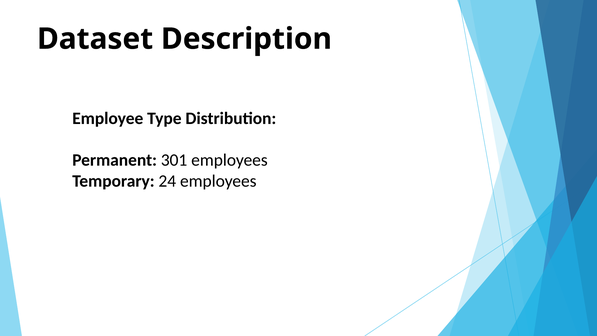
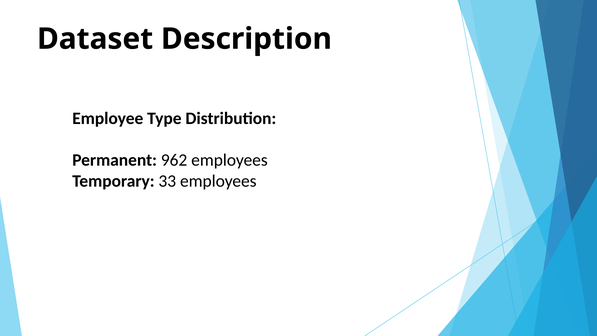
301: 301 -> 962
24: 24 -> 33
